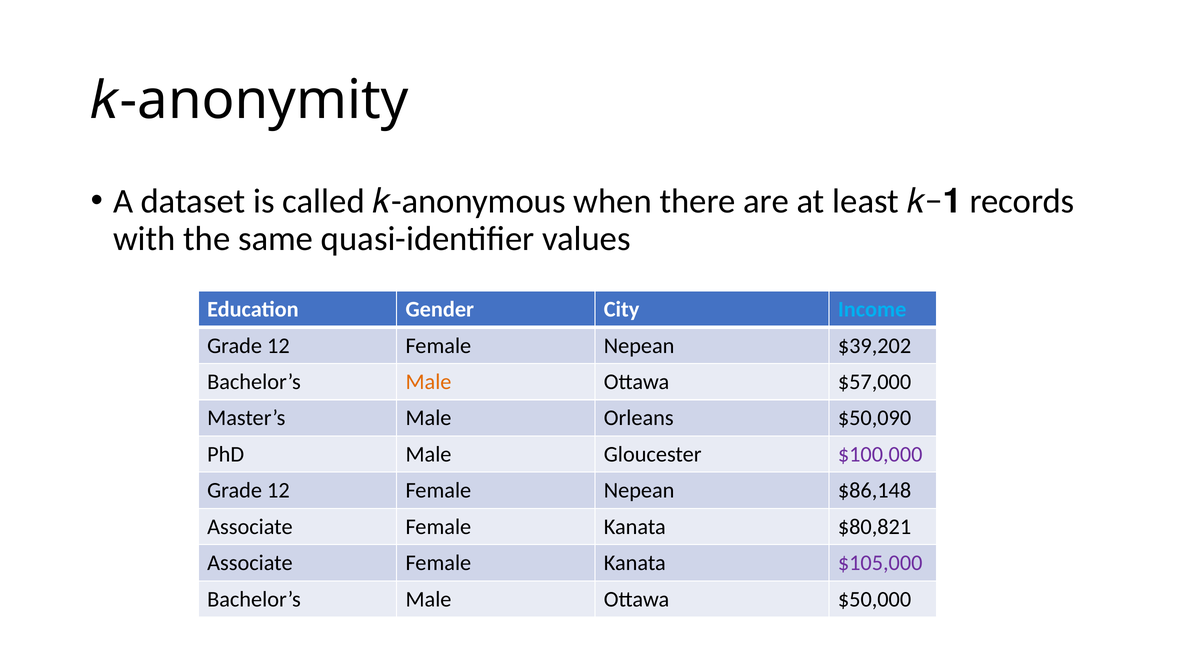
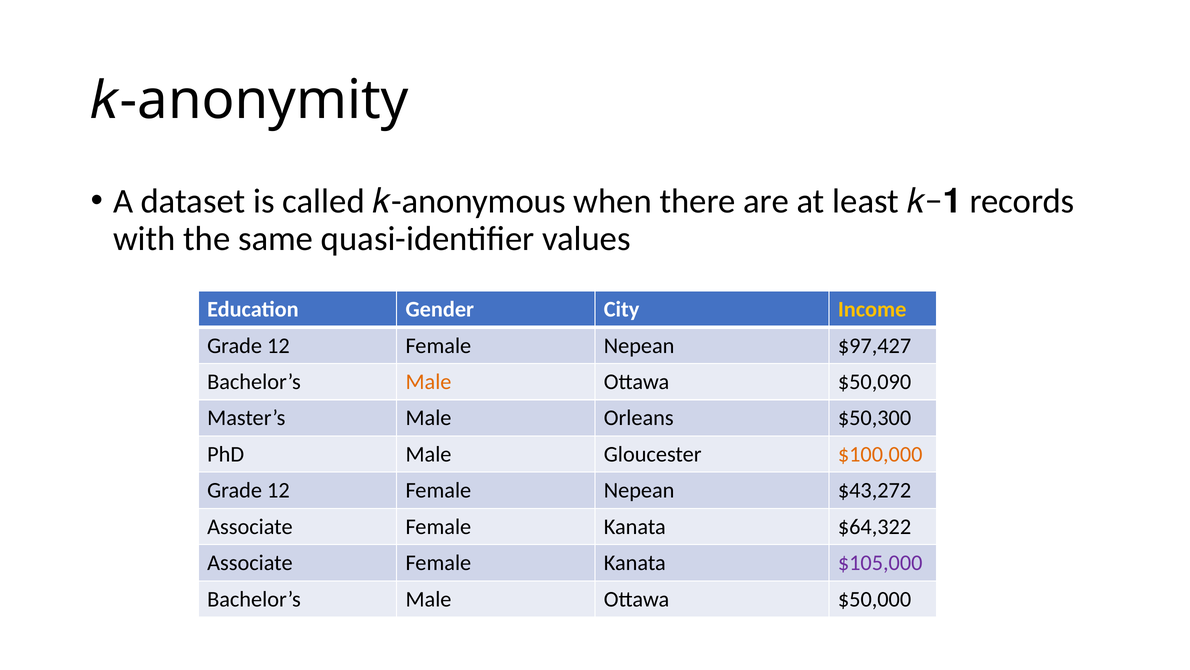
Income colour: light blue -> yellow
$39,202: $39,202 -> $97,427
$57,000: $57,000 -> $50,090
$50,090: $50,090 -> $50,300
$100,000 colour: purple -> orange
$86,148: $86,148 -> $43,272
$80,821: $80,821 -> $64,322
